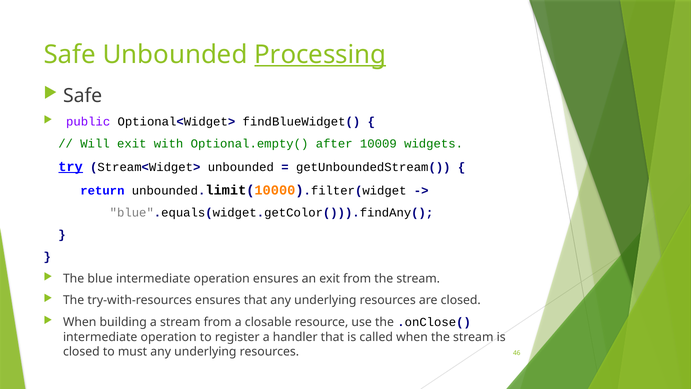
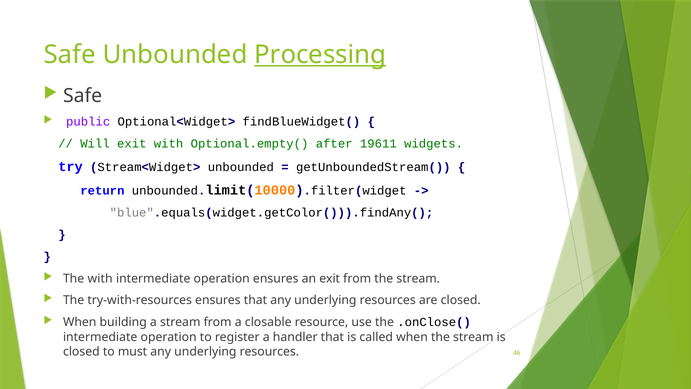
10009: 10009 -> 19611
try underline: present -> none
The blue: blue -> with
